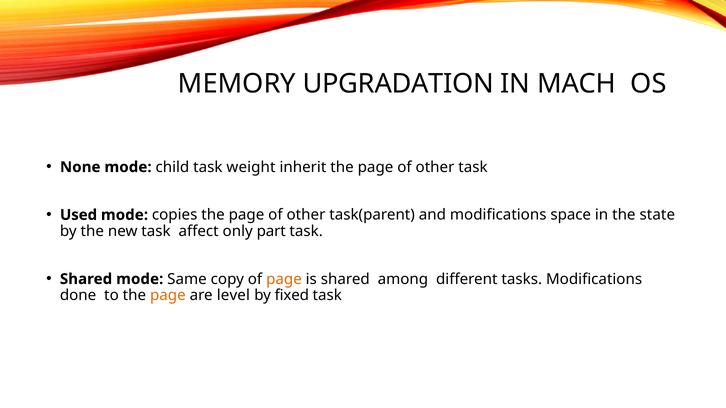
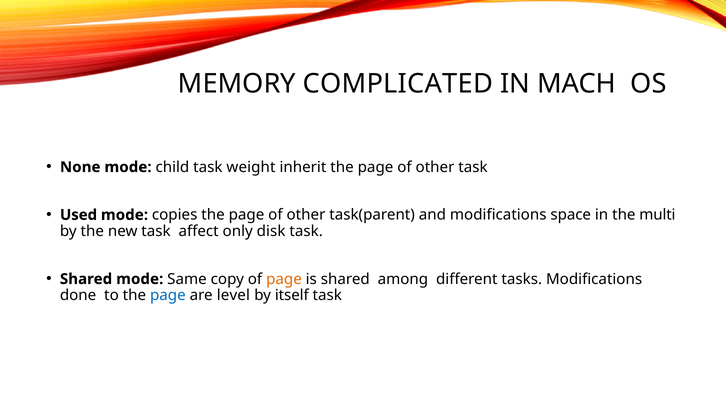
UPGRADATION: UPGRADATION -> COMPLICATED
state: state -> multi
part: part -> disk
page at (168, 296) colour: orange -> blue
fixed: fixed -> itself
